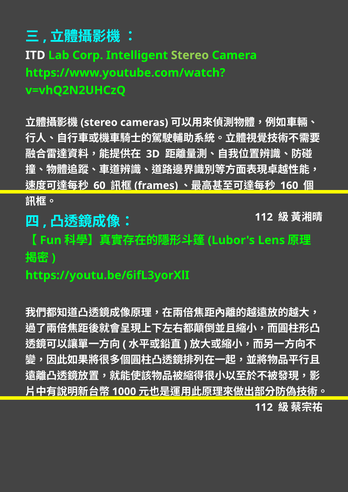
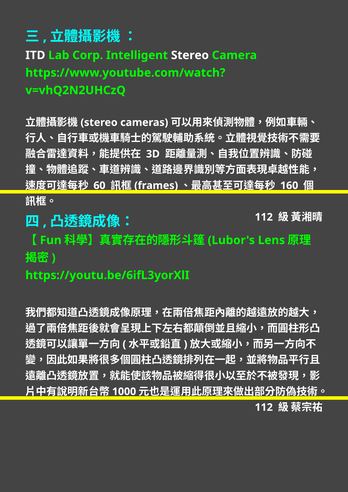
Stereo at (190, 55) colour: light green -> white
